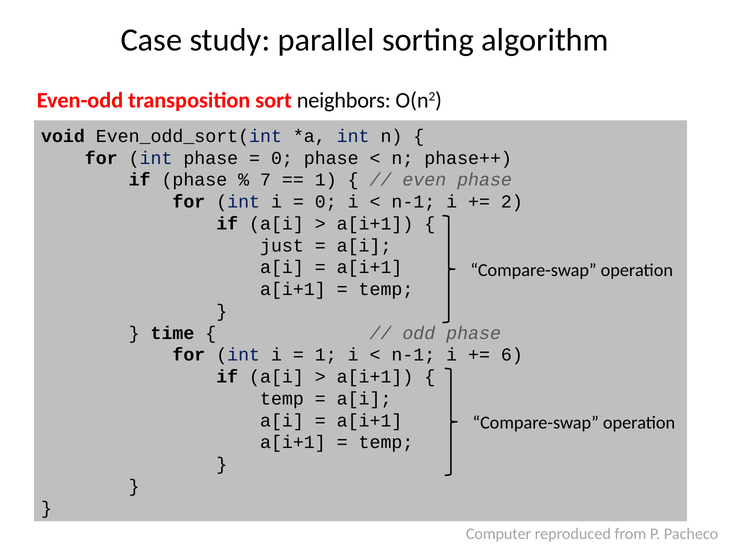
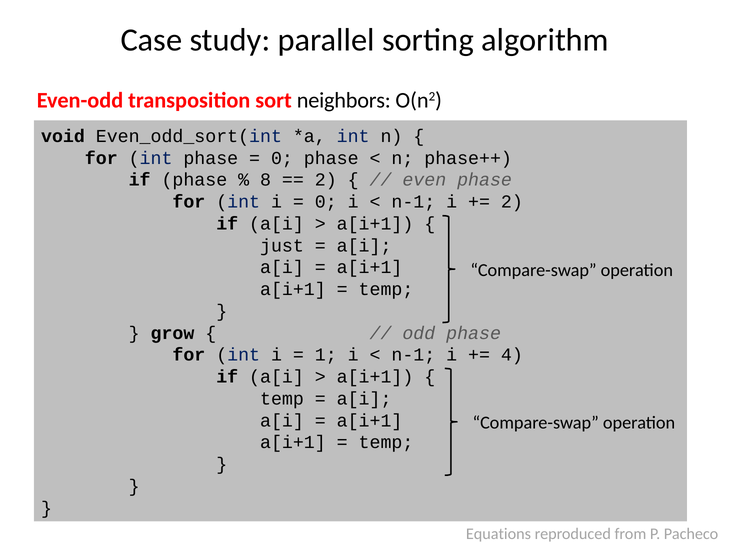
7: 7 -> 8
1 at (326, 180): 1 -> 2
time: time -> grow
6: 6 -> 4
Computer: Computer -> Equations
